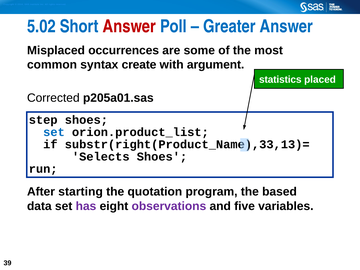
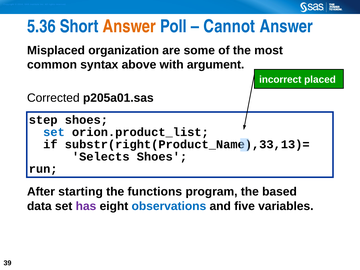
5.02: 5.02 -> 5.36
Answer at (129, 26) colour: red -> orange
Greater: Greater -> Cannot
occurrences: occurrences -> organization
create: create -> above
statistics: statistics -> incorrect
quotation: quotation -> functions
observations colour: purple -> blue
